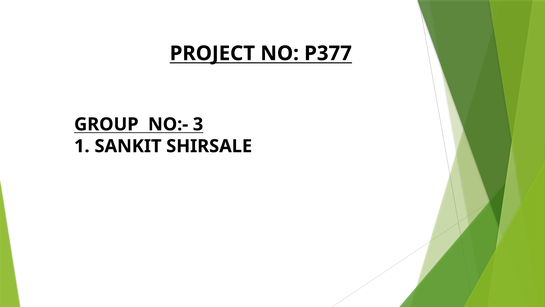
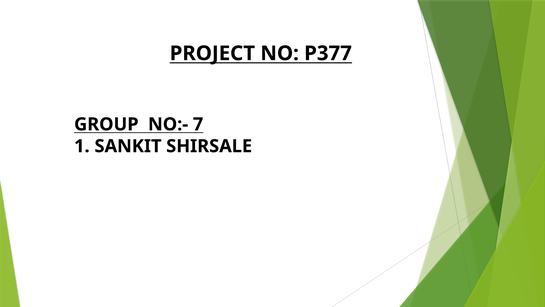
3: 3 -> 7
